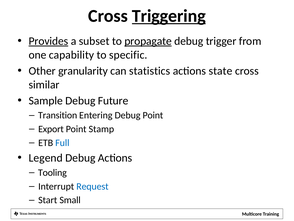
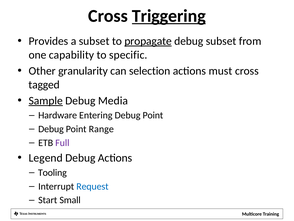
Provides underline: present -> none
debug trigger: trigger -> subset
statistics: statistics -> selection
state: state -> must
similar: similar -> tagged
Sample underline: none -> present
Future: Future -> Media
Transition: Transition -> Hardware
Export at (51, 129): Export -> Debug
Stamp: Stamp -> Range
Full colour: blue -> purple
